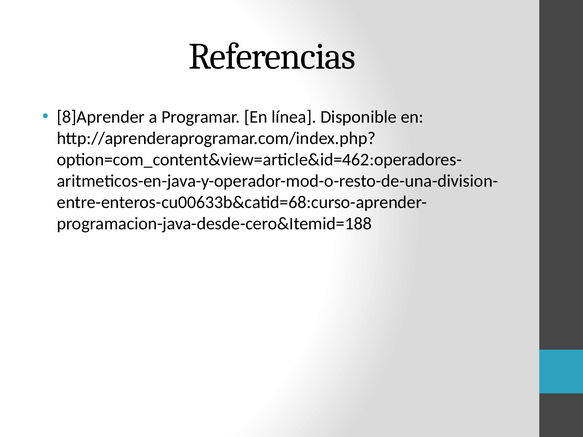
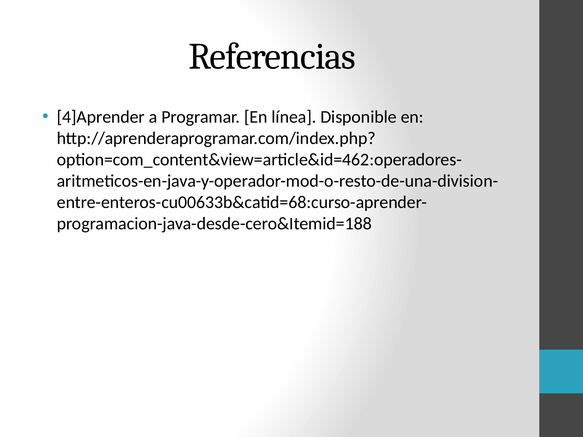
8]Aprender: 8]Aprender -> 4]Aprender
